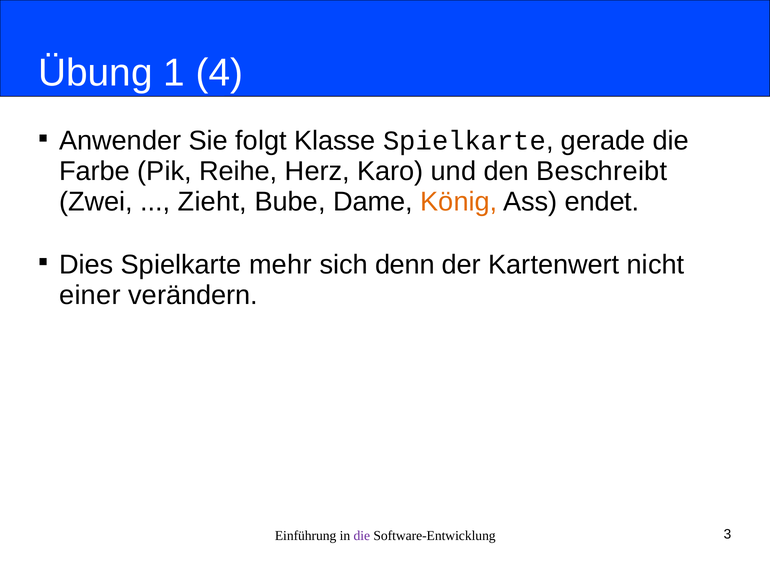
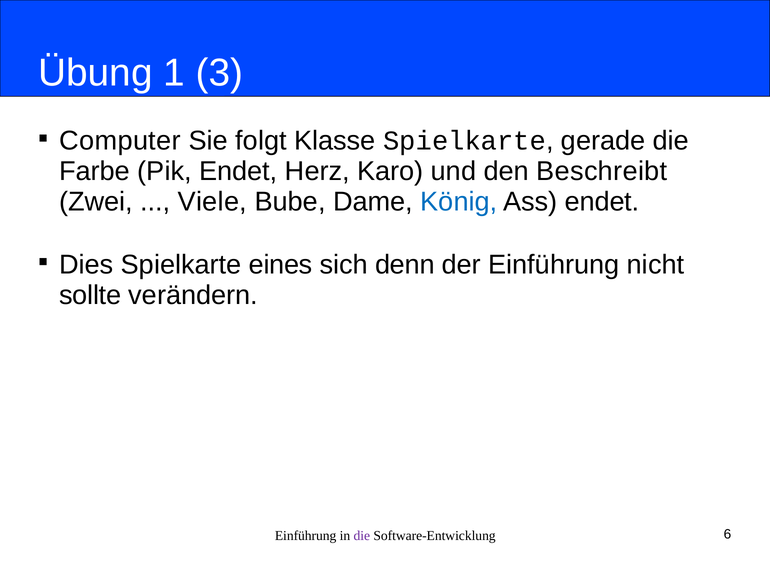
4: 4 -> 3
Anwender: Anwender -> Computer
Pik Reihe: Reihe -> Endet
Zieht: Zieht -> Viele
König colour: orange -> blue
mehr: mehr -> eines
der Kartenwert: Kartenwert -> Einführung
einer: einer -> sollte
3: 3 -> 6
